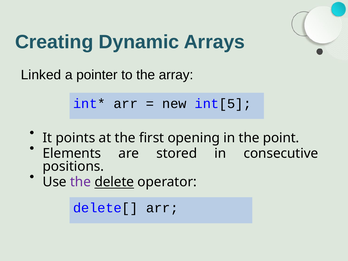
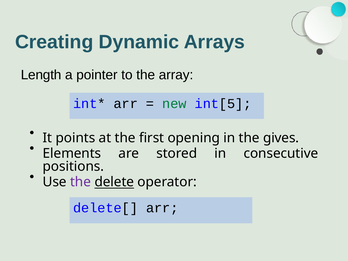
Linked: Linked -> Length
new colour: black -> green
point: point -> gives
